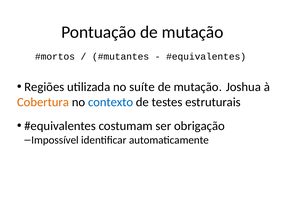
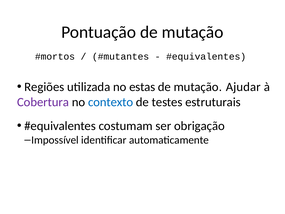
suíte: suíte -> estas
Joshua: Joshua -> Ajudar
Cobertura colour: orange -> purple
